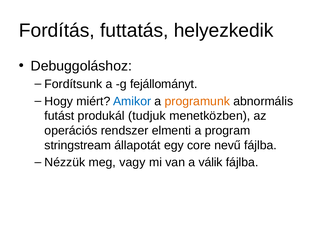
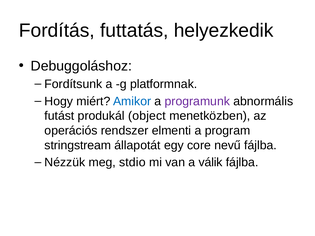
fejállományt: fejállományt -> platformnak
programunk colour: orange -> purple
tudjuk: tudjuk -> object
vagy: vagy -> stdio
